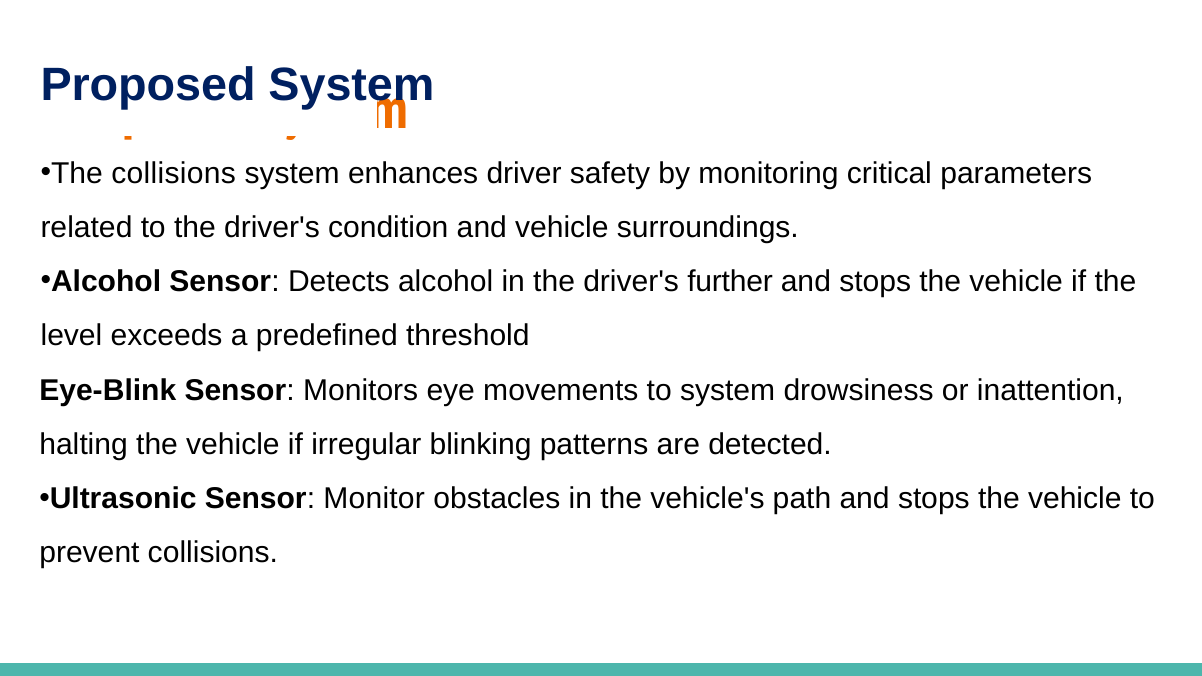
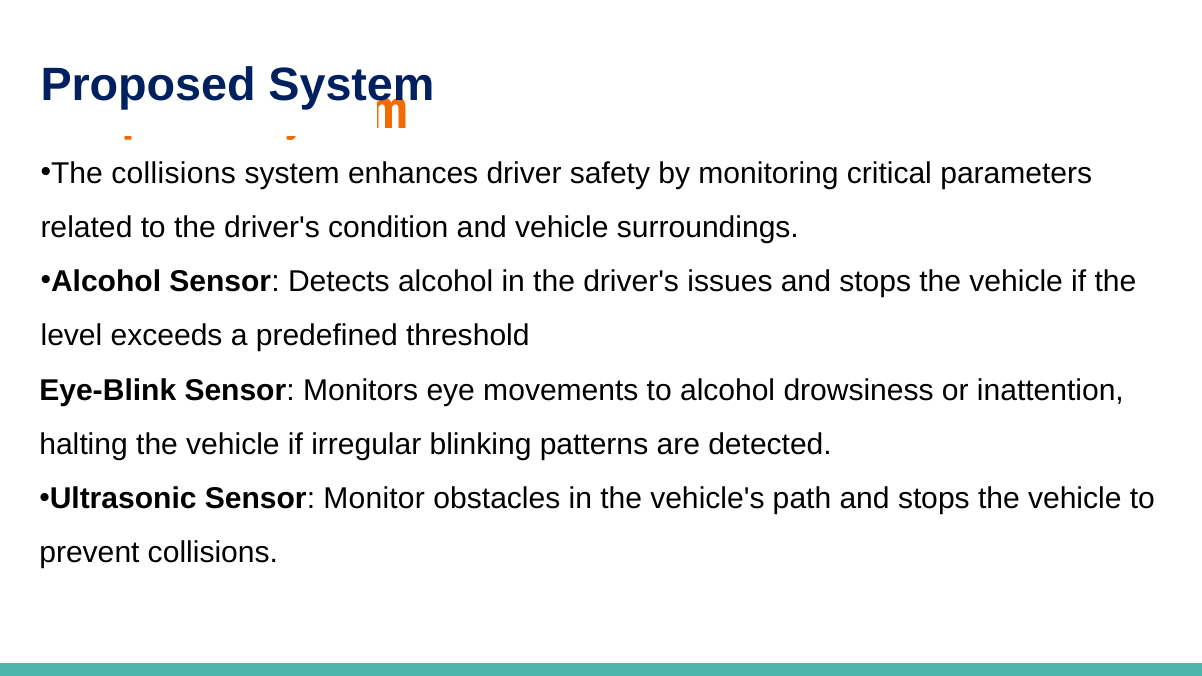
further: further -> issues
to system: system -> alcohol
